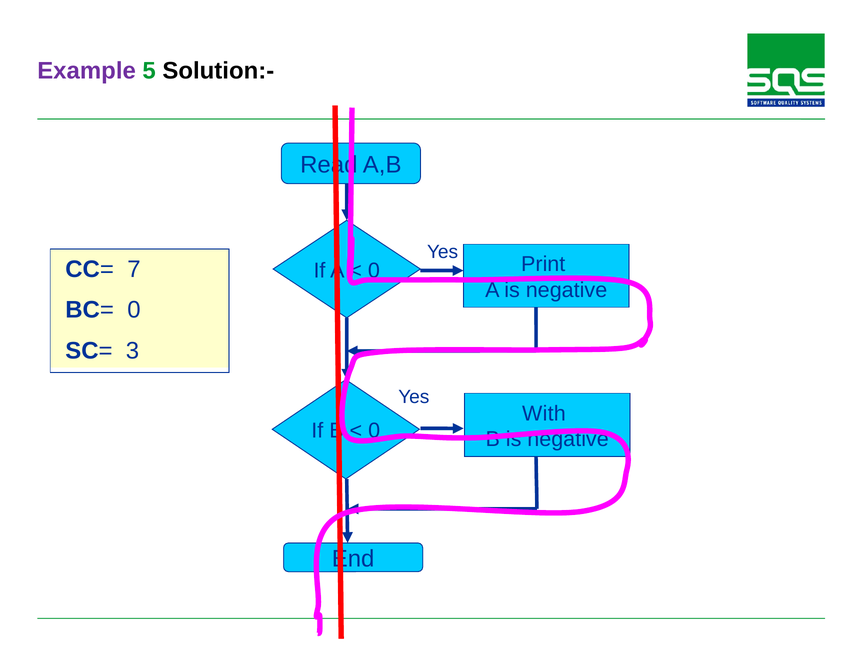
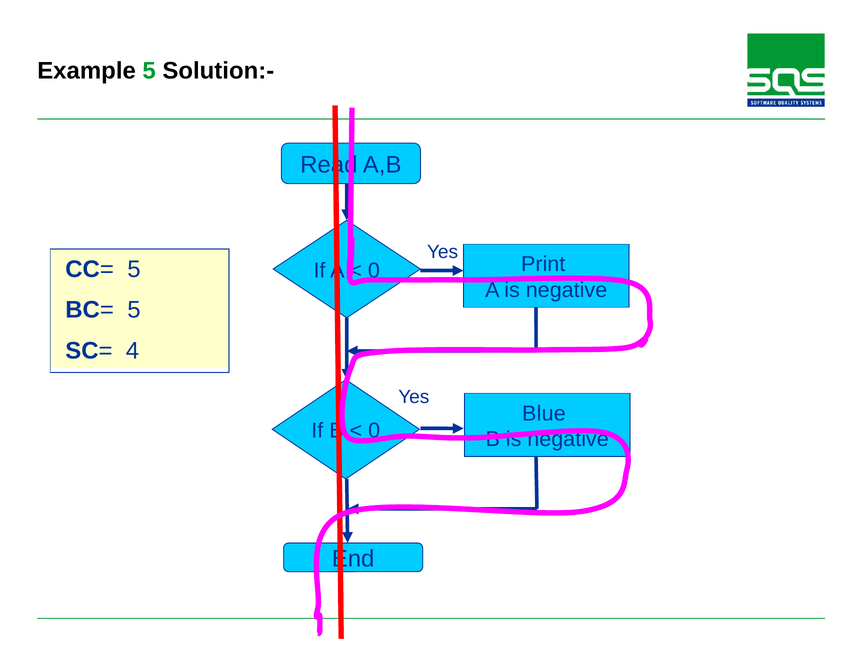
Example colour: purple -> black
CC= 7: 7 -> 5
BC= 0: 0 -> 5
3: 3 -> 4
With: With -> Blue
